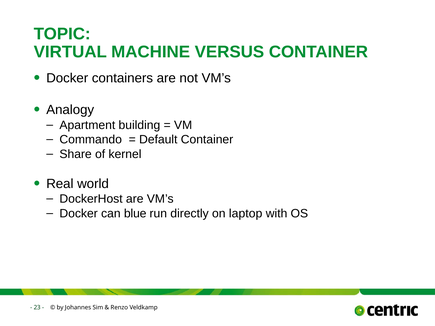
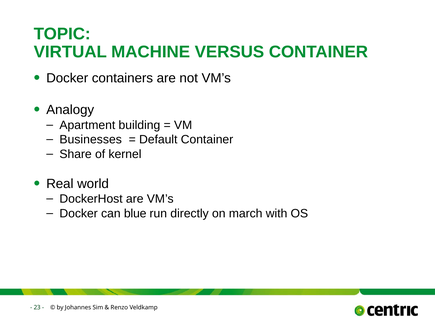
Commando: Commando -> Businesses
laptop: laptop -> march
